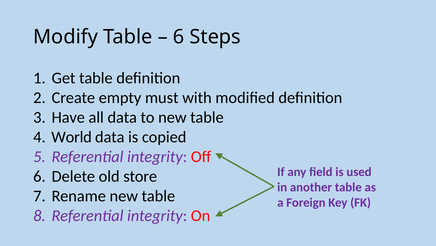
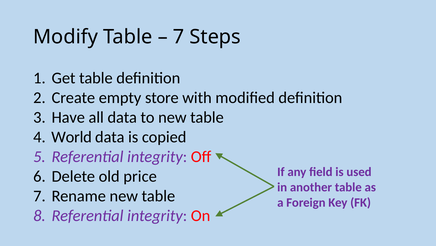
6 at (179, 37): 6 -> 7
must: must -> store
store: store -> price
